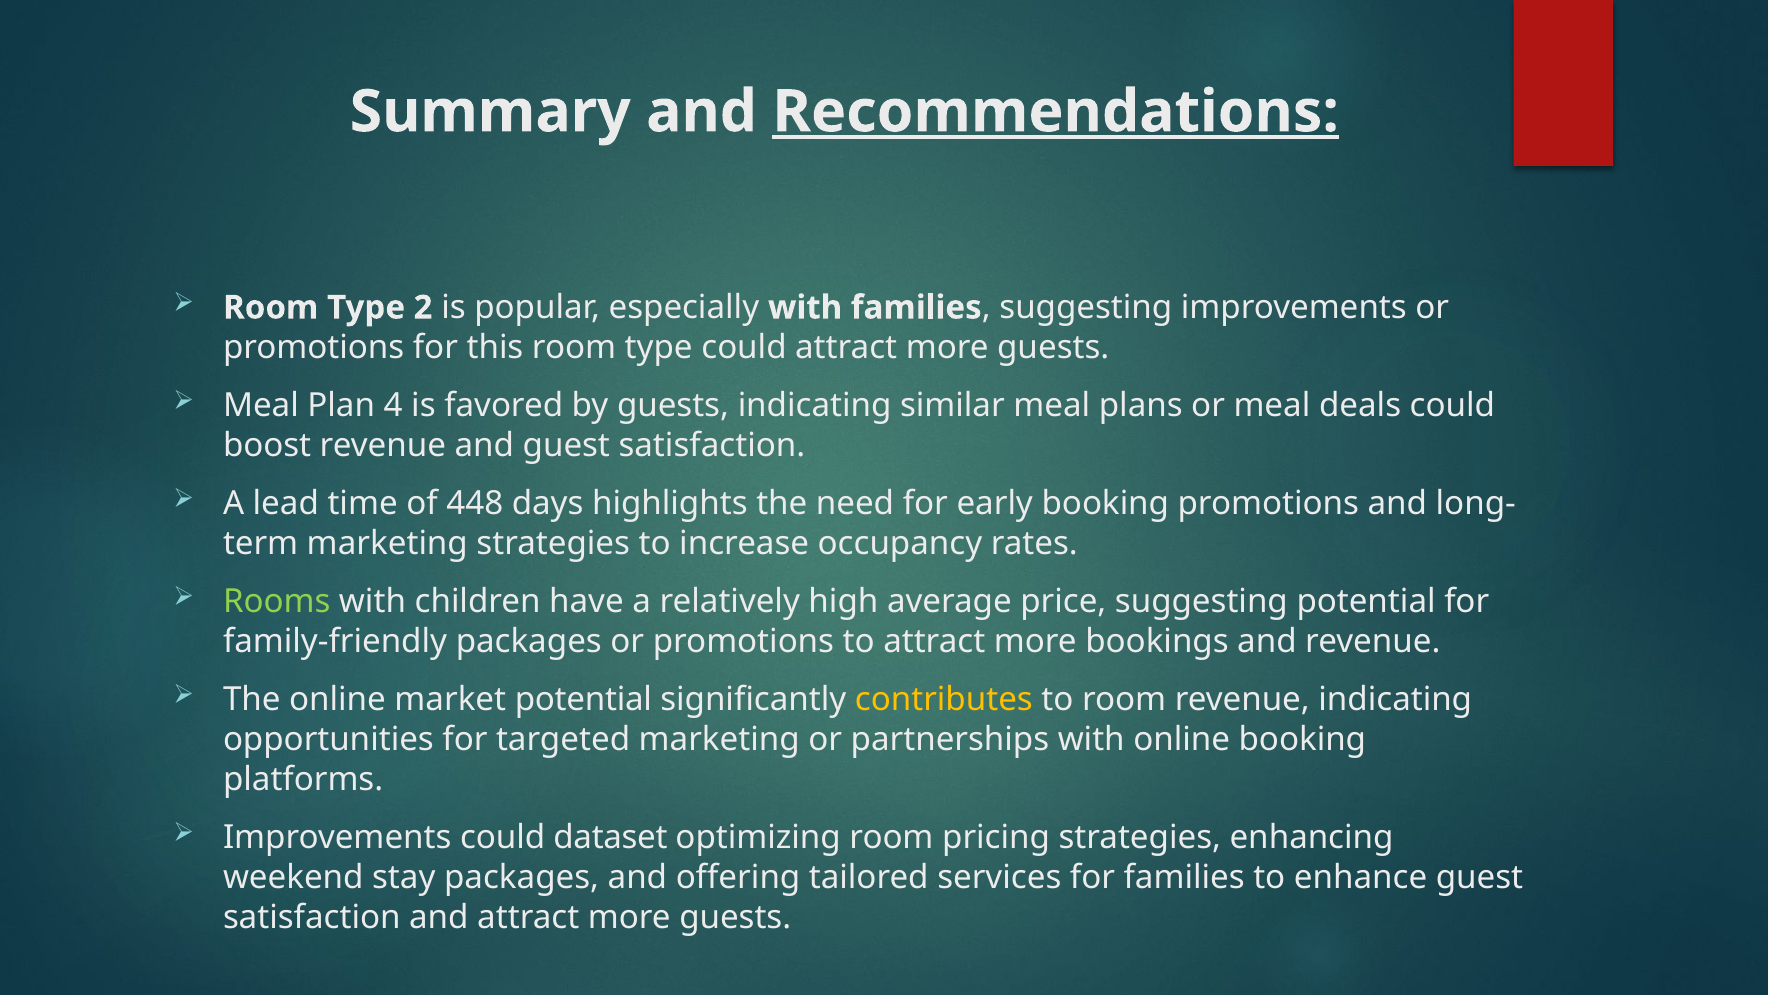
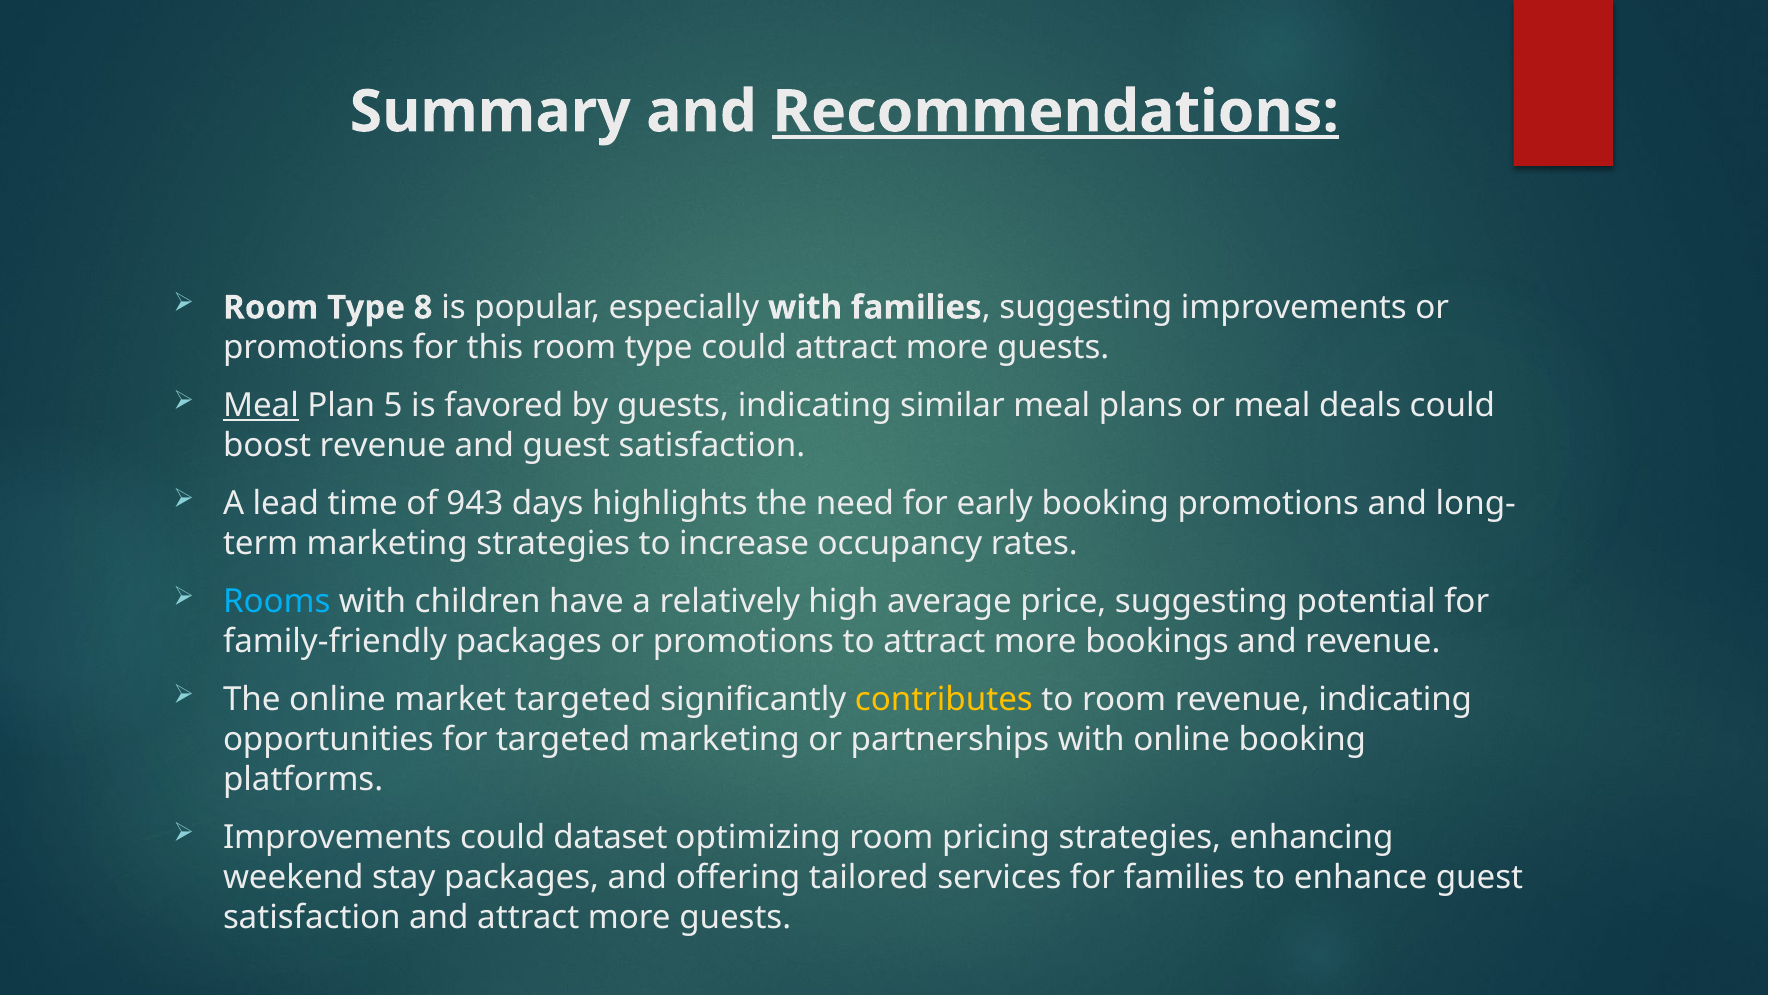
2: 2 -> 8
Meal at (261, 405) underline: none -> present
4: 4 -> 5
448: 448 -> 943
Rooms colour: light green -> light blue
market potential: potential -> targeted
